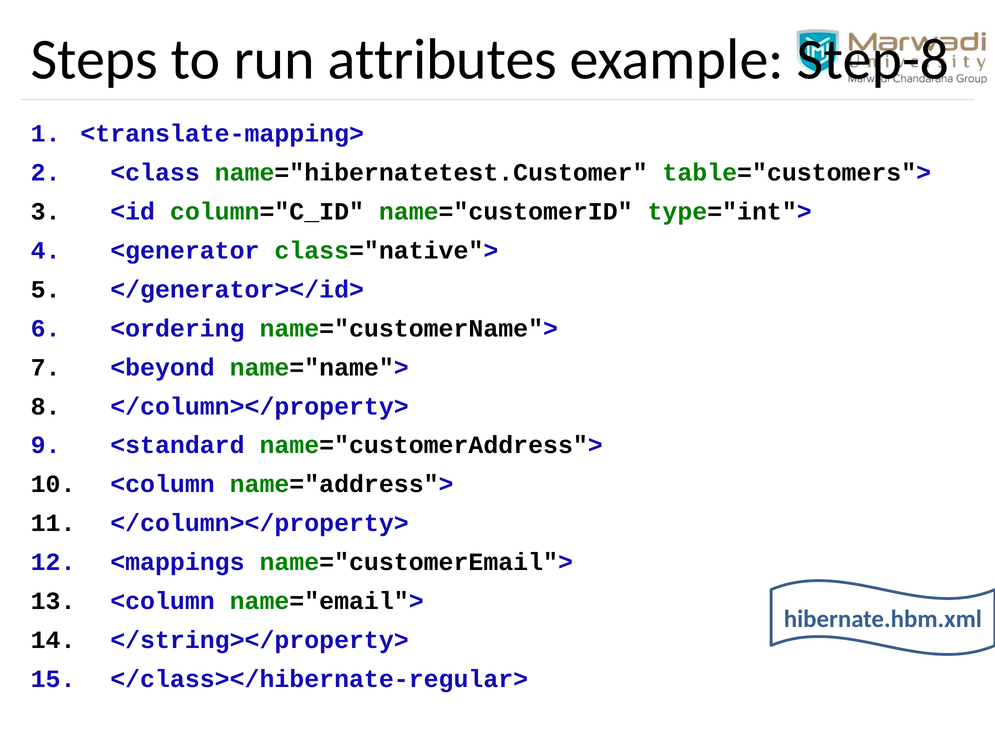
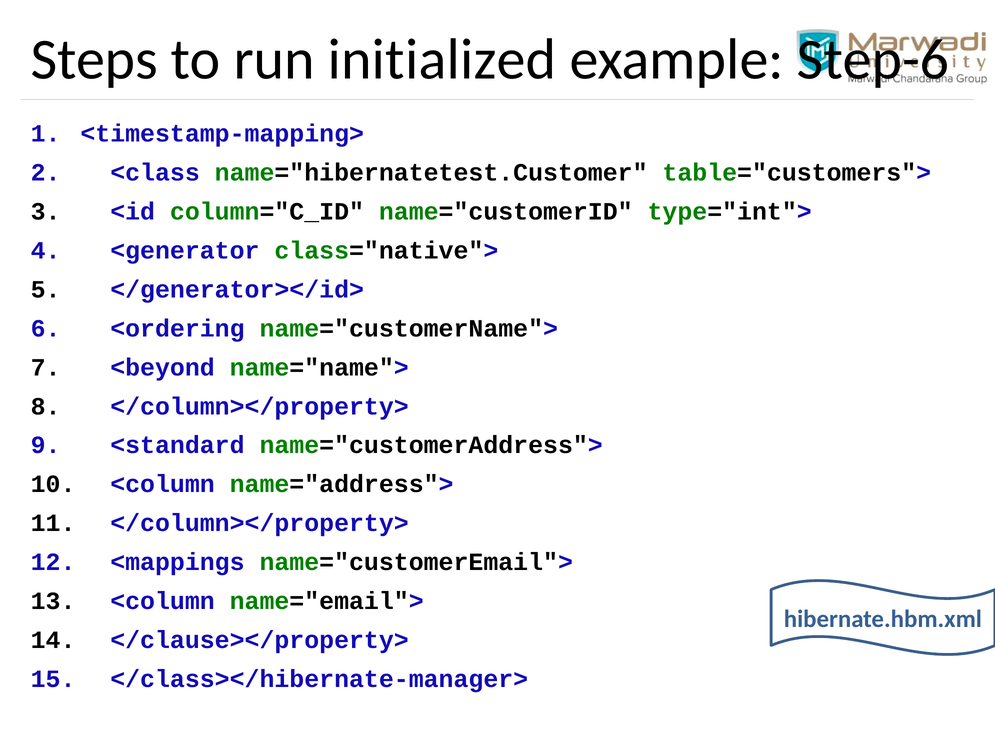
attributes: attributes -> initialized
Step-8: Step-8 -> Step-6
<translate-mapping>: <translate-mapping> -> <timestamp-mapping>
</string></property>: </string></property> -> </clause></property>
</class></hibernate-regular>: </class></hibernate-regular> -> </class></hibernate-manager>
